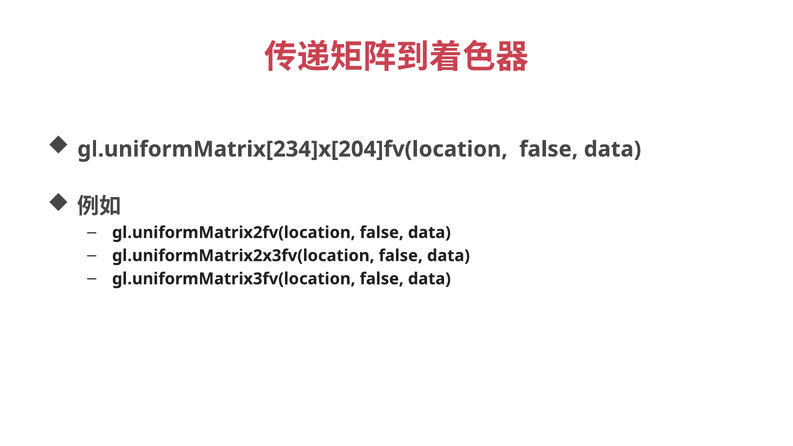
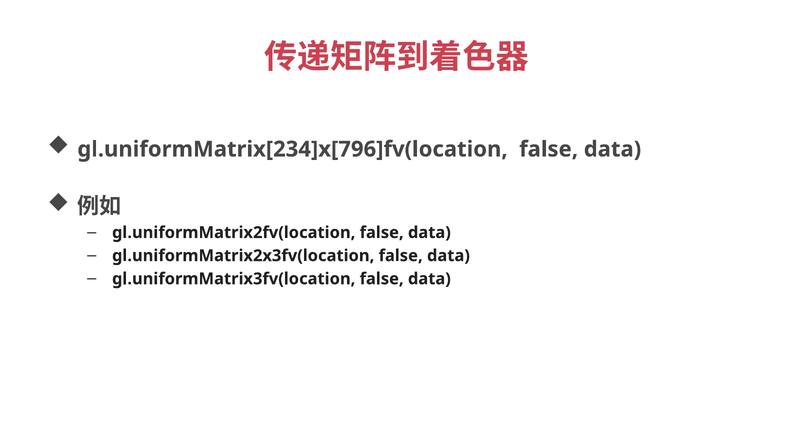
gl.uniformMatrix[234]x[204]fv(location: gl.uniformMatrix[234]x[204]fv(location -> gl.uniformMatrix[234]x[796]fv(location
